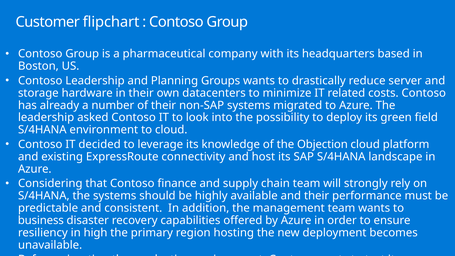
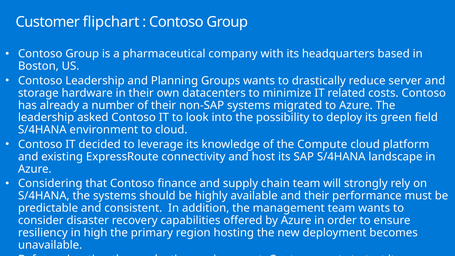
Objection: Objection -> Compute
business: business -> consider
